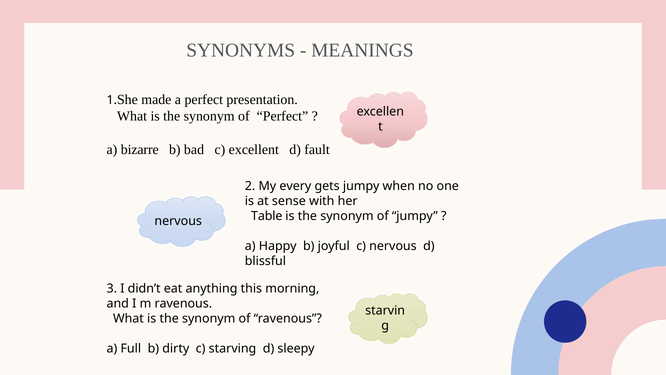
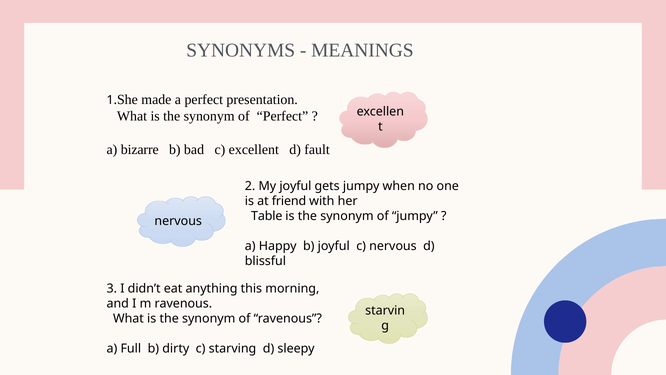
My every: every -> joyful
sense: sense -> friend
